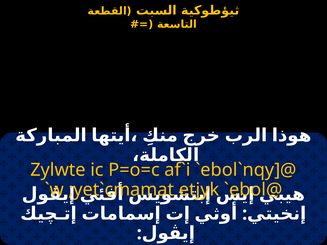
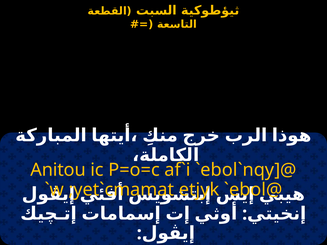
Zylwte: Zylwte -> Anitou
